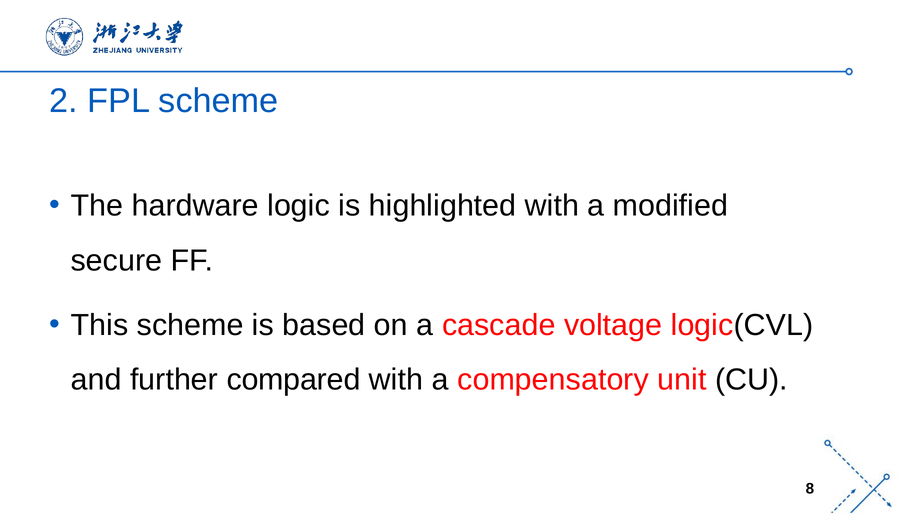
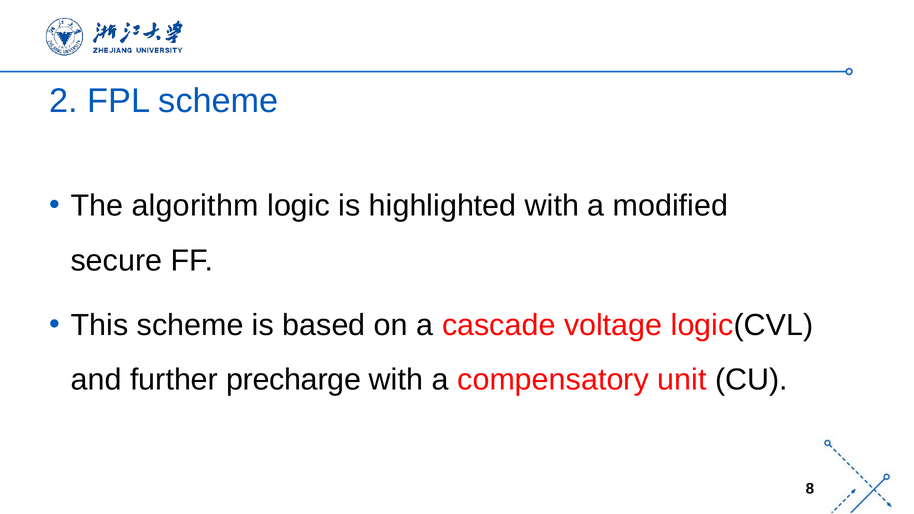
hardware: hardware -> algorithm
compared: compared -> precharge
